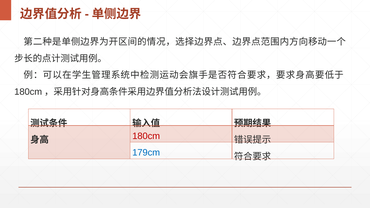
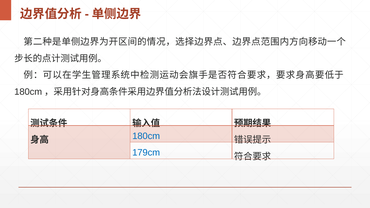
180cm colour: red -> blue
